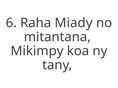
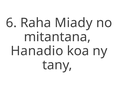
Mikimpy: Mikimpy -> Hanadio
